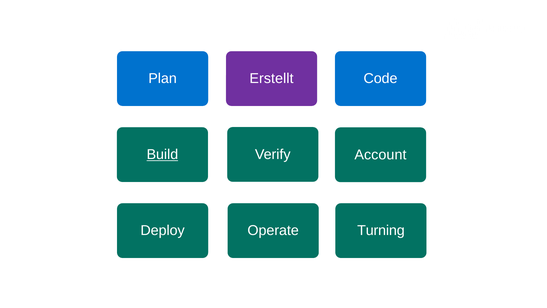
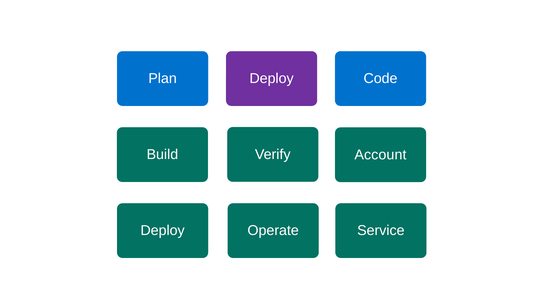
Erstellt at (271, 78): Erstellt -> Deploy
Build underline: present -> none
Turning: Turning -> Service
